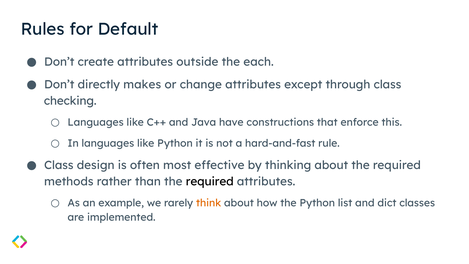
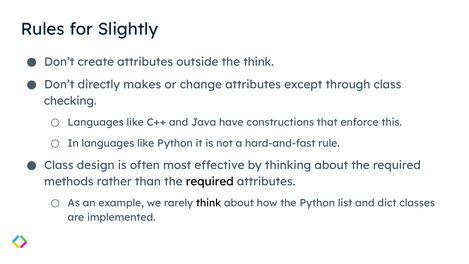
Default: Default -> Slightly
the each: each -> think
think at (209, 203) colour: orange -> black
